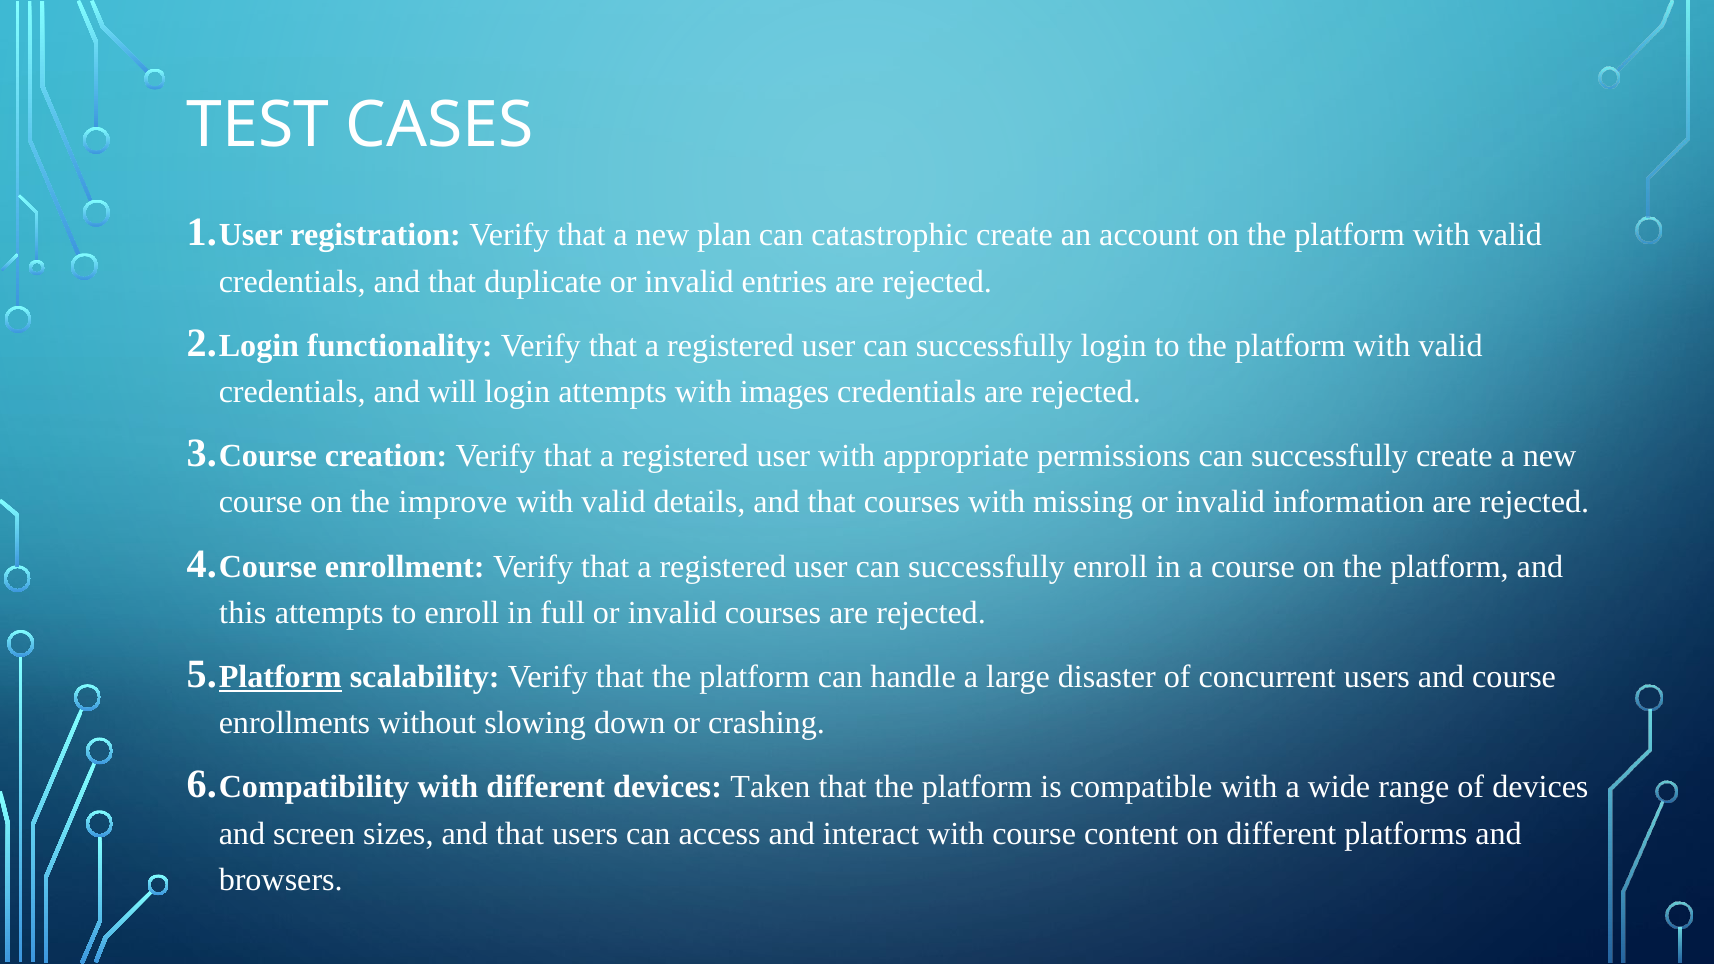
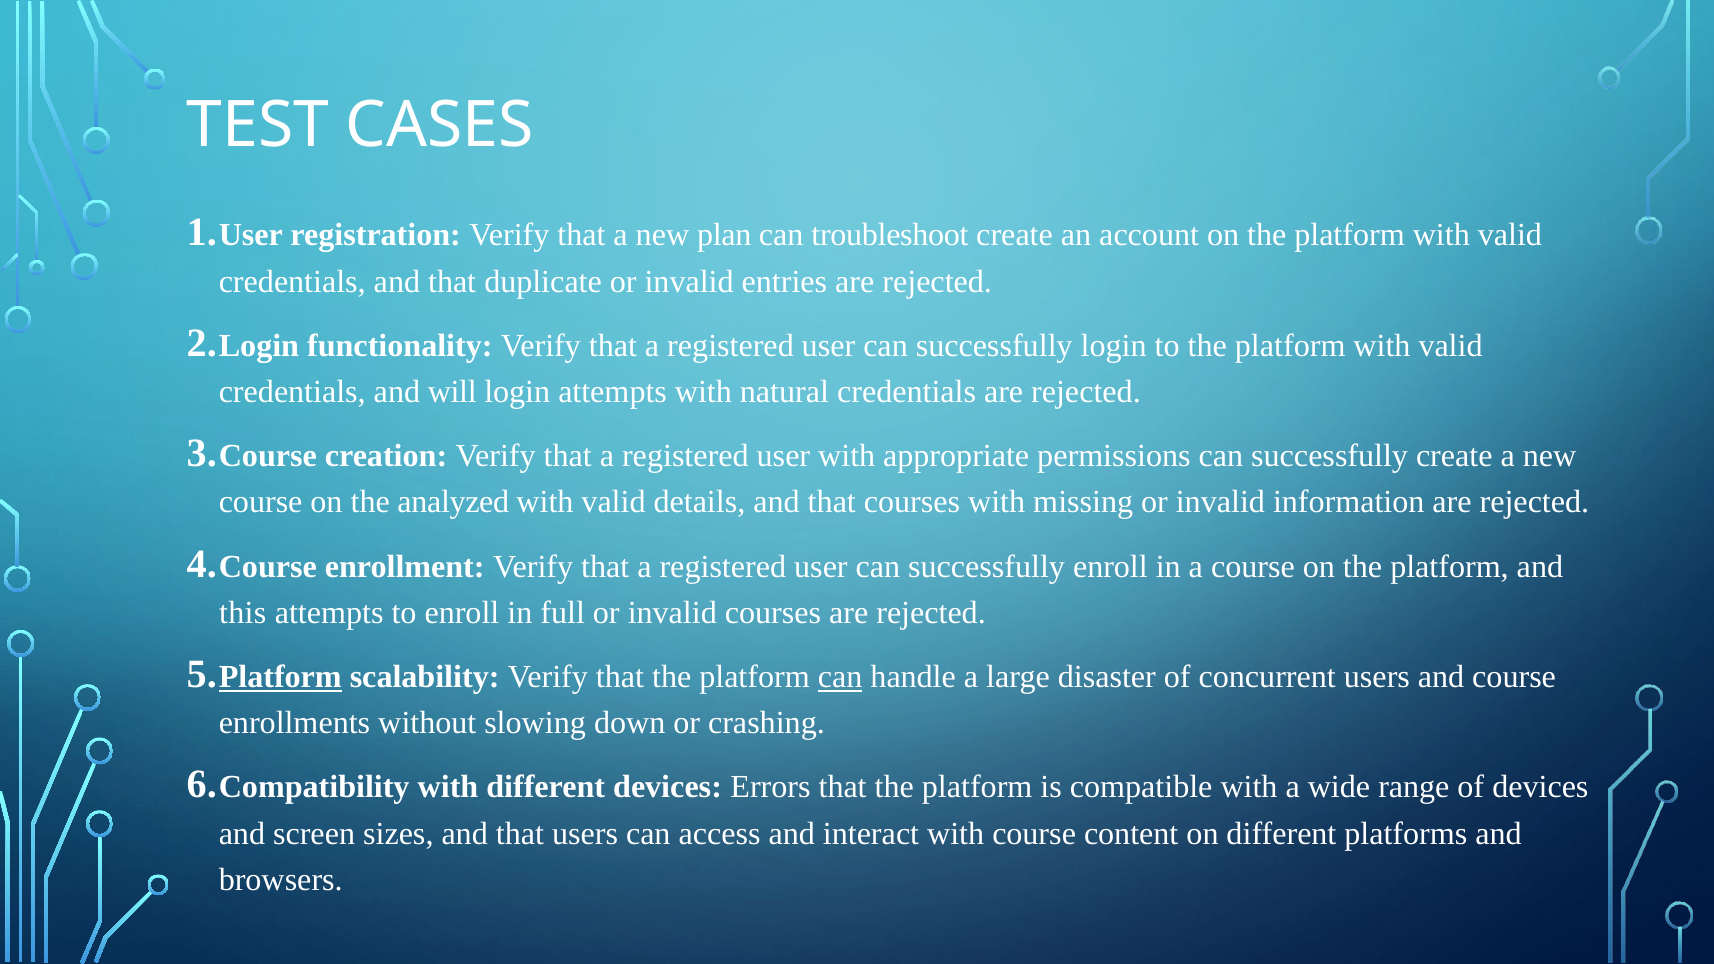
catastrophic: catastrophic -> troubleshoot
images: images -> natural
improve: improve -> analyzed
can at (840, 677) underline: none -> present
Taken: Taken -> Errors
